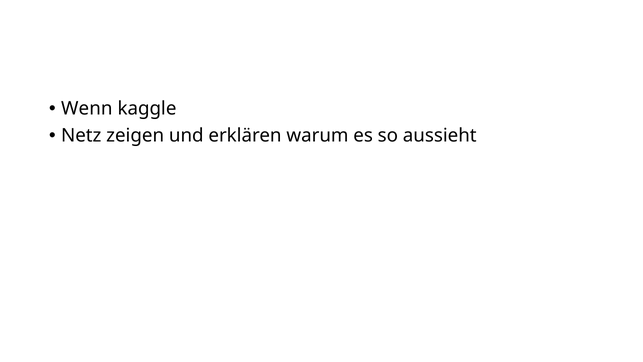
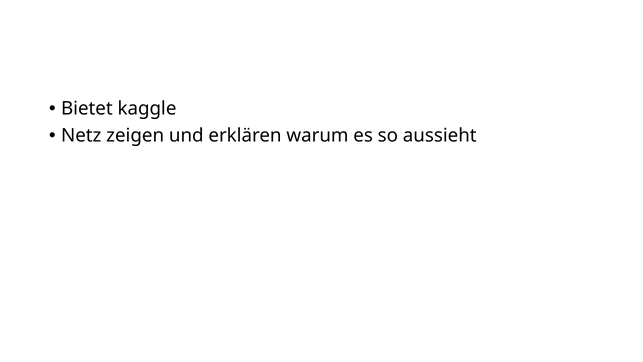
Wenn: Wenn -> Bietet
